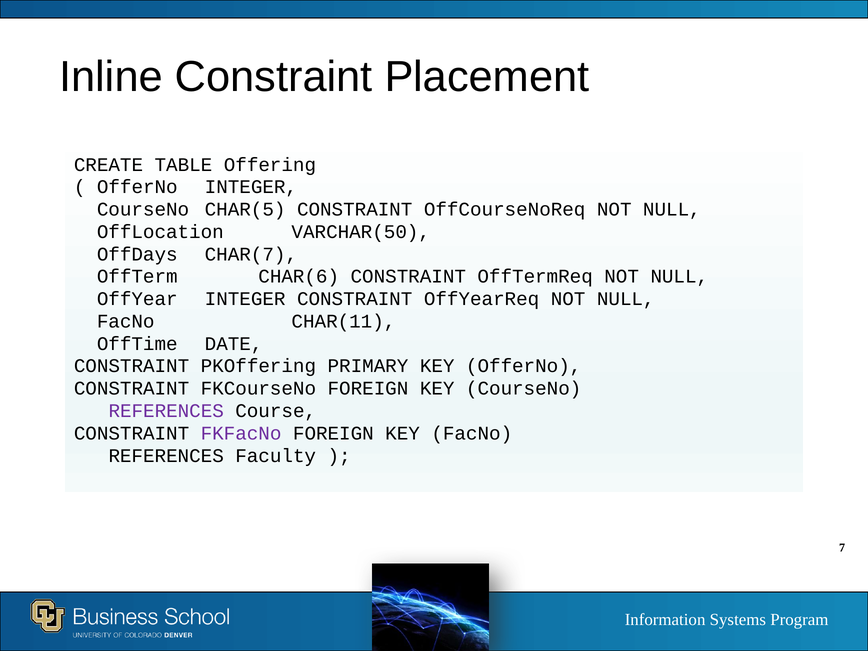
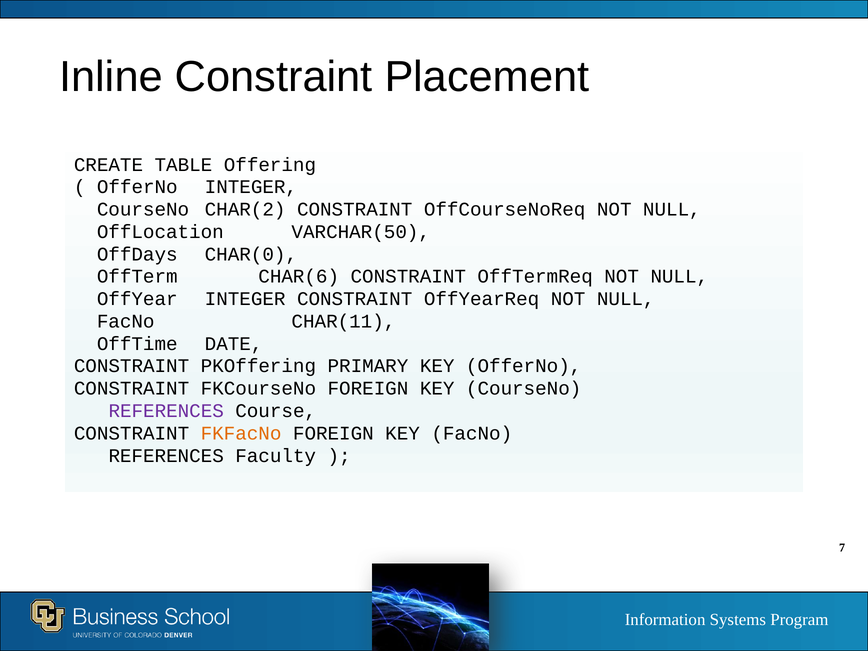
CHAR(5: CHAR(5 -> CHAR(2
CHAR(7: CHAR(7 -> CHAR(0
FKFacNo colour: purple -> orange
